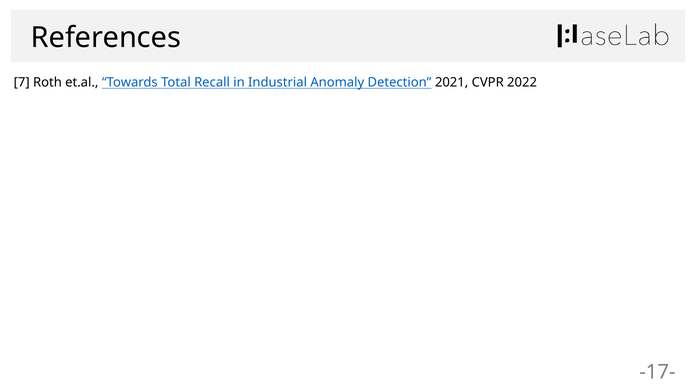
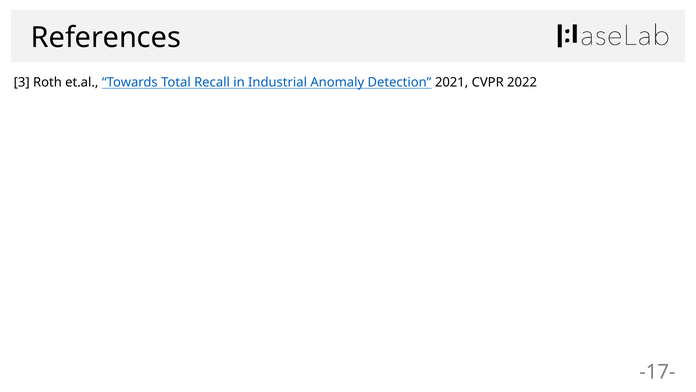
7: 7 -> 3
